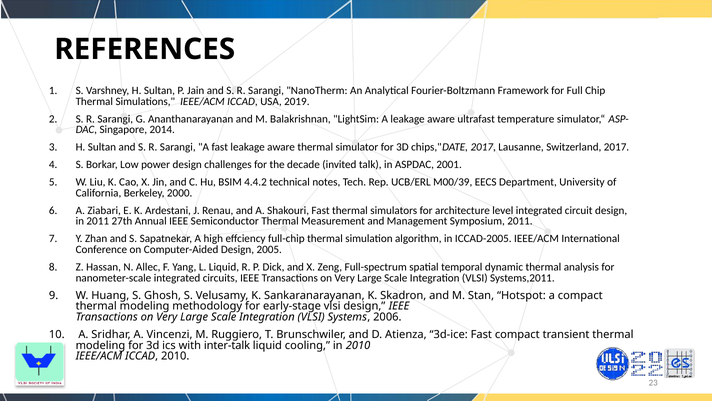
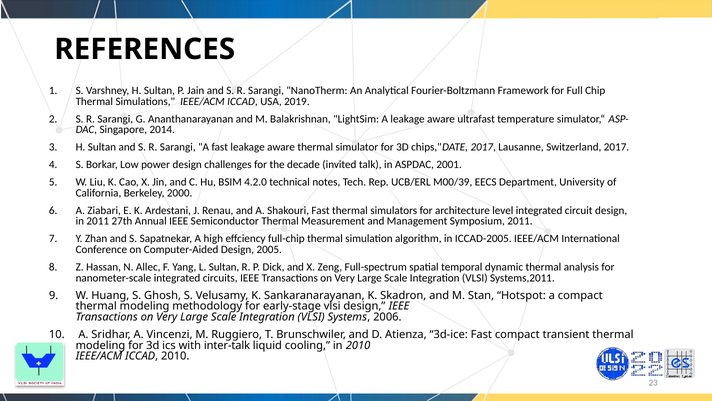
4.4.2: 4.4.2 -> 4.2.0
L Liquid: Liquid -> Sultan
